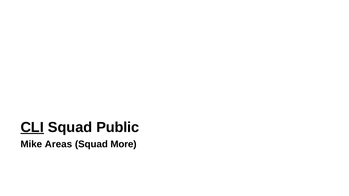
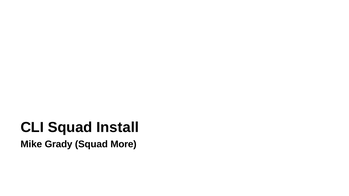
CLI underline: present -> none
Public: Public -> Install
Areas: Areas -> Grady
